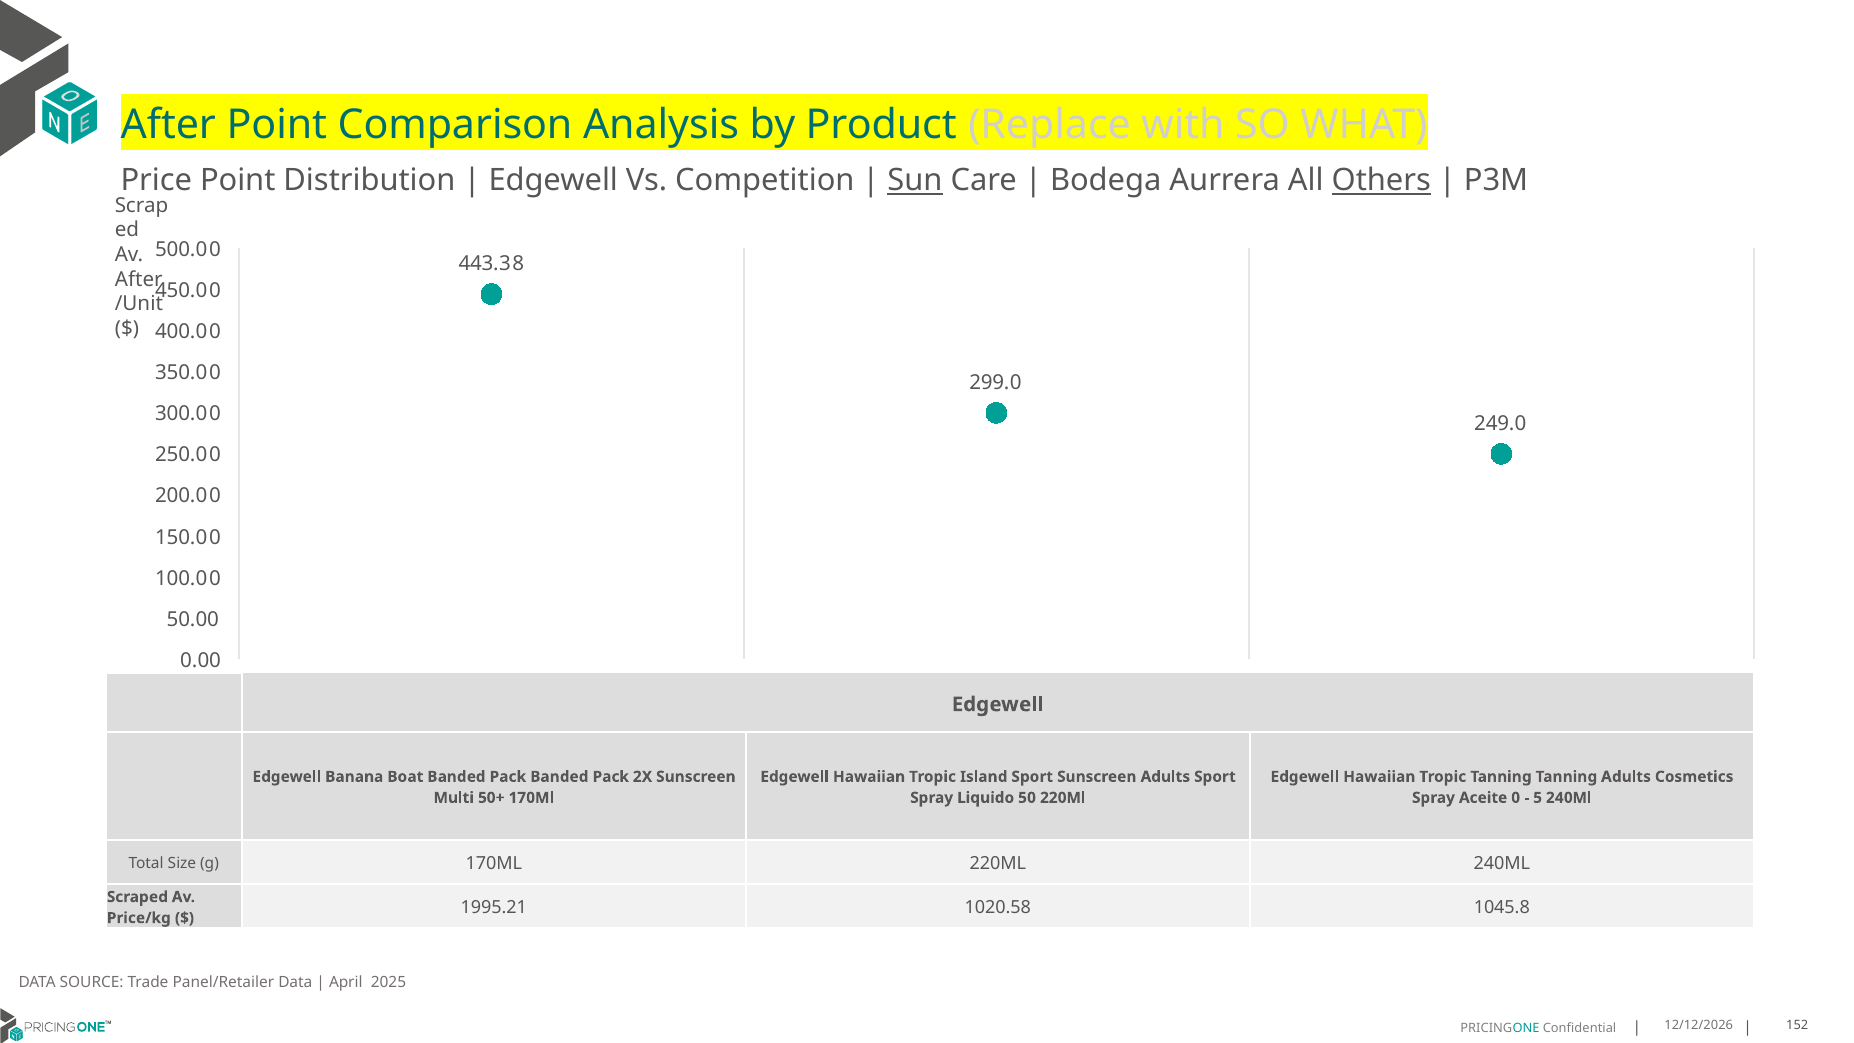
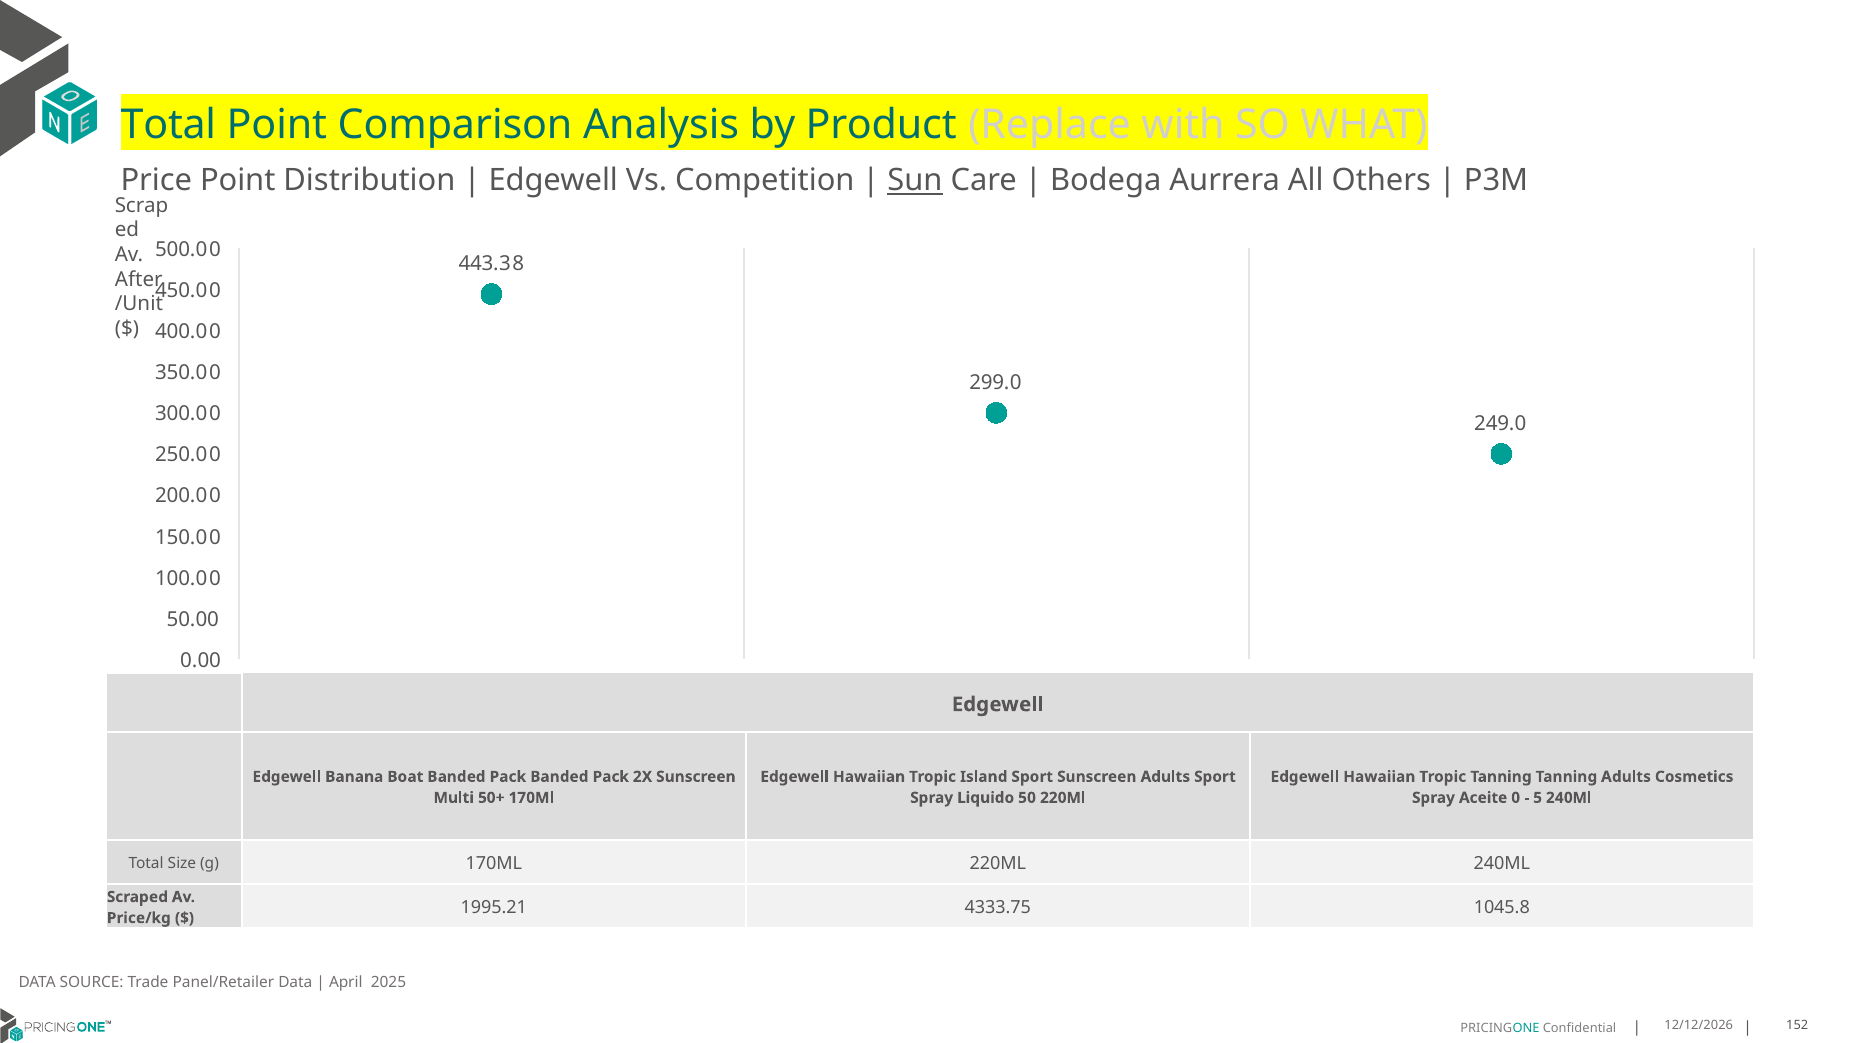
After at (168, 125): After -> Total
Others underline: present -> none
1020.58: 1020.58 -> 4333.75
